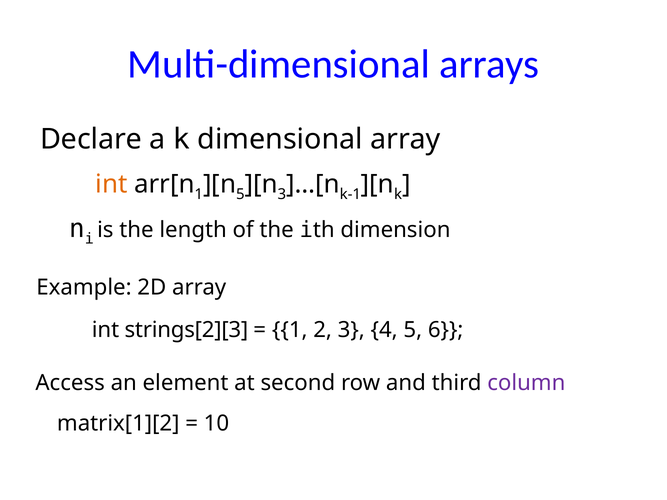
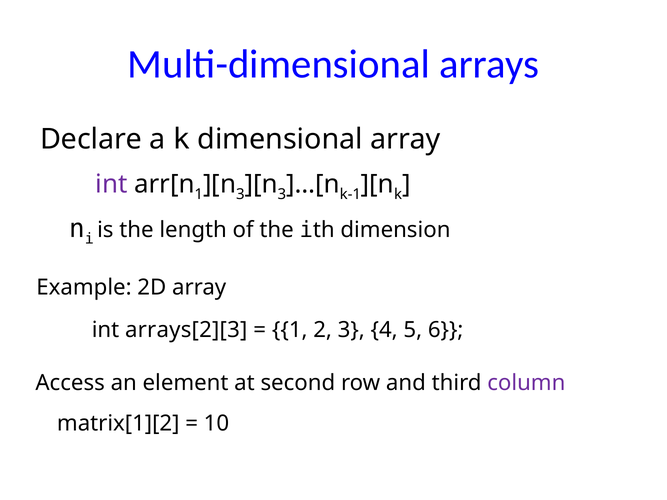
int at (111, 184) colour: orange -> purple
5 at (240, 194): 5 -> 3
strings[2][3: strings[2][3 -> arrays[2][3
